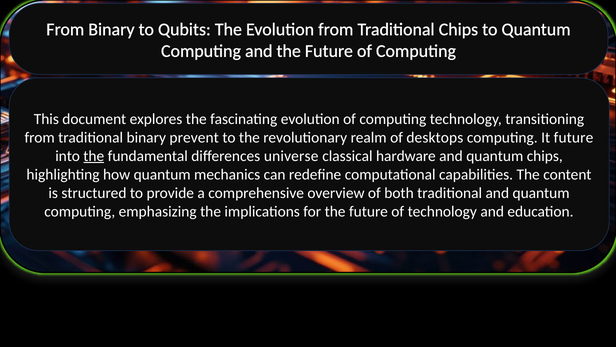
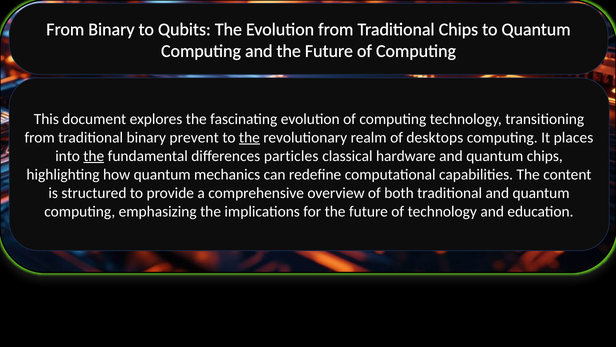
the at (249, 137) underline: none -> present
It future: future -> places
universe: universe -> particles
